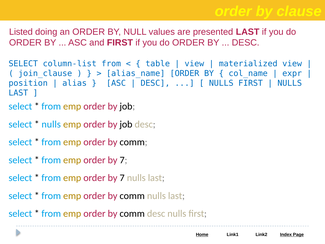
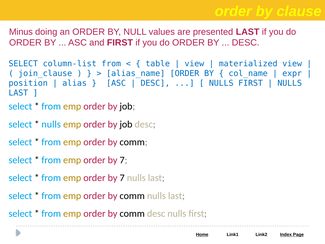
Listed: Listed -> Minus
